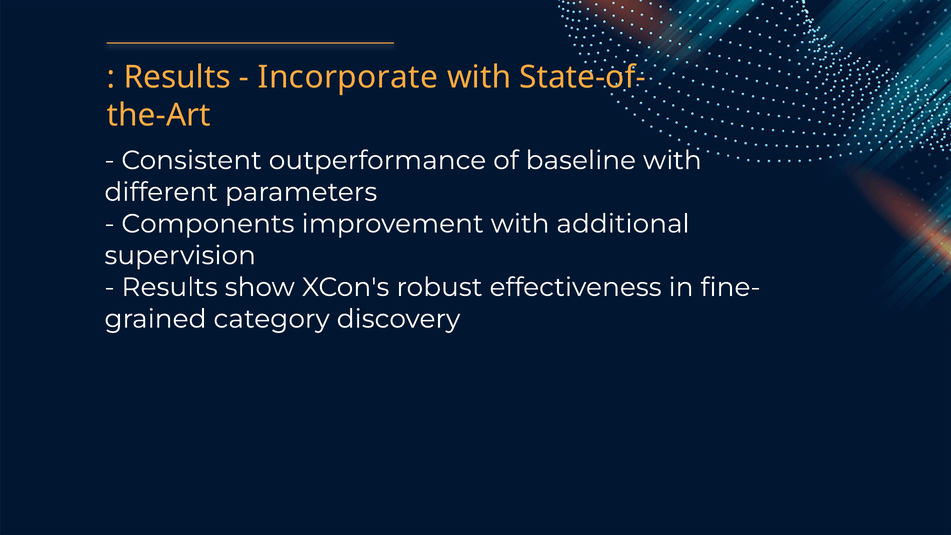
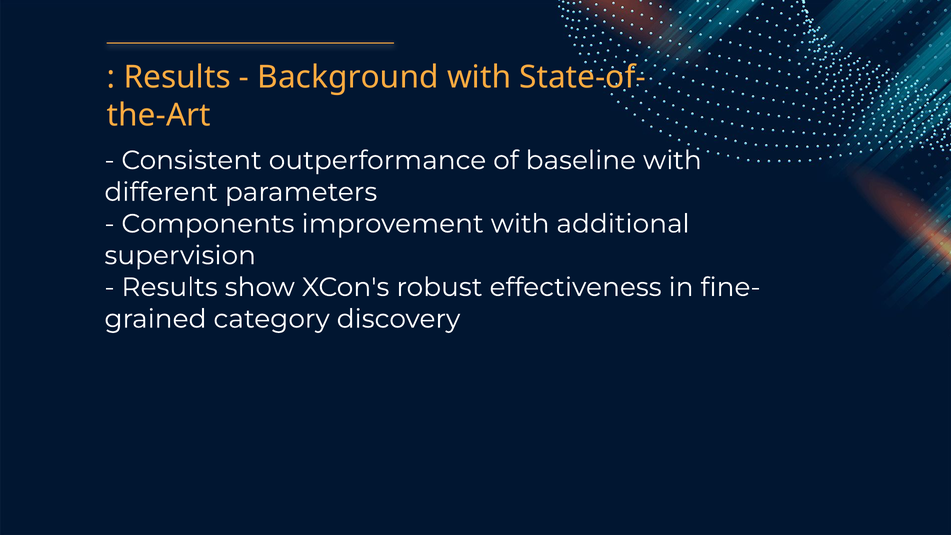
Incorporate: Incorporate -> Background
